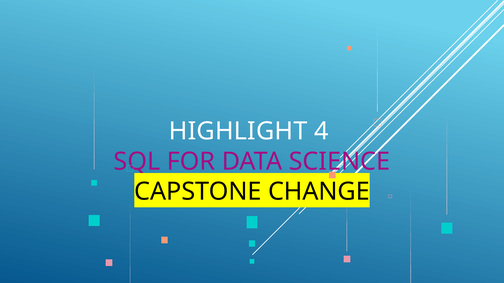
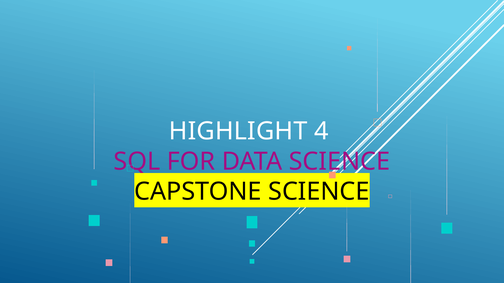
CAPSTONE CHANGE: CHANGE -> SCIENCE
